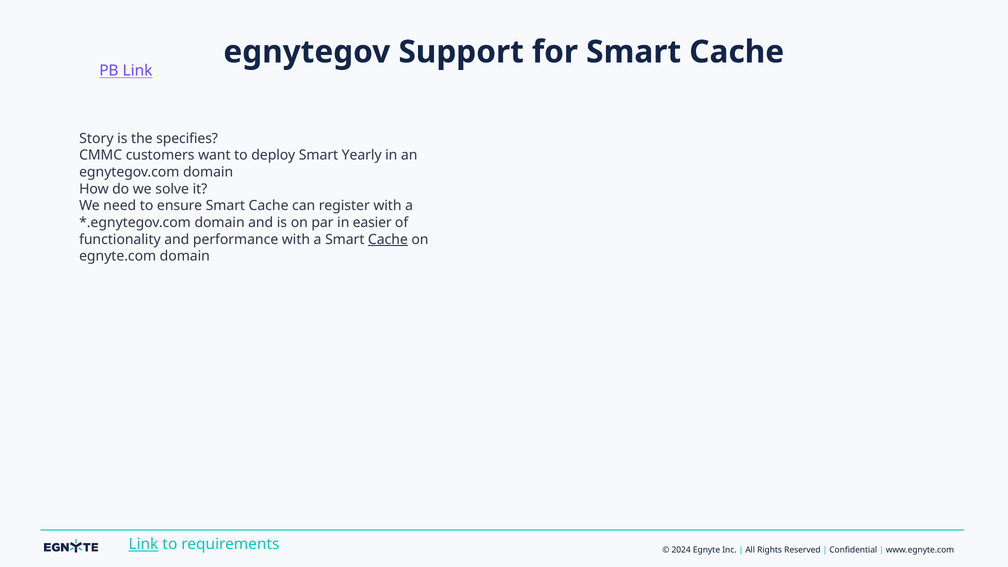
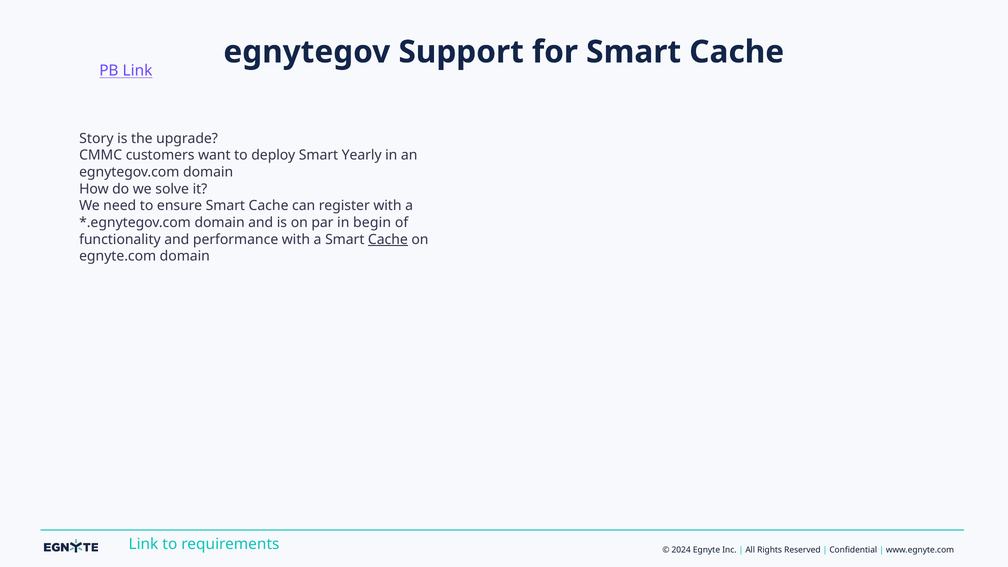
specifies: specifies -> upgrade
easier: easier -> begin
Link at (143, 544) underline: present -> none
